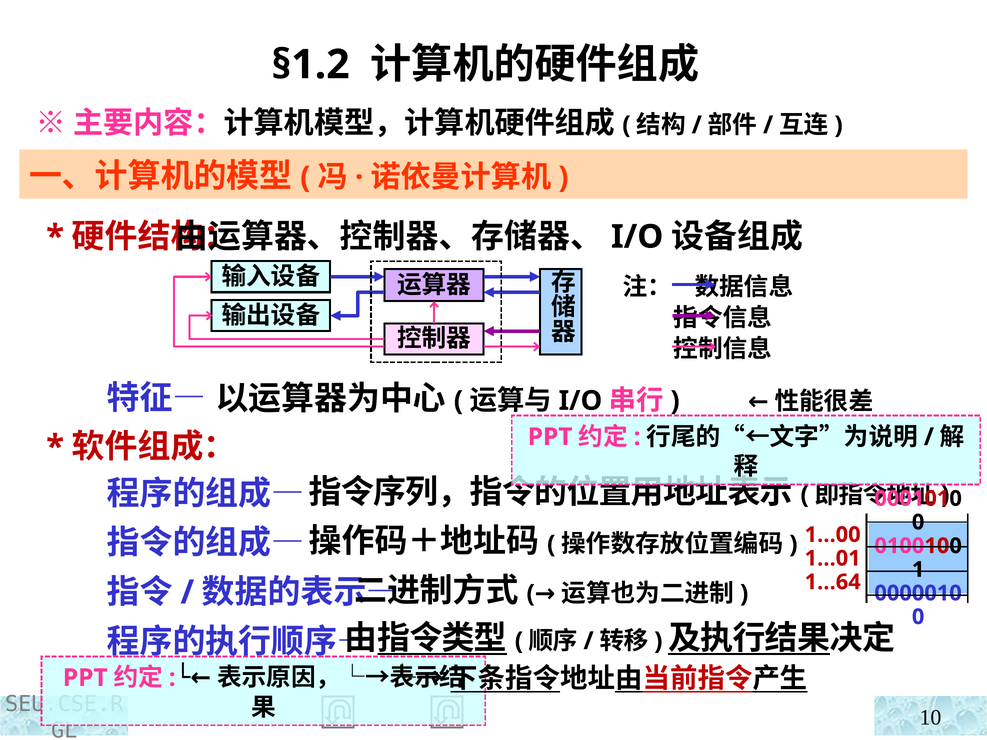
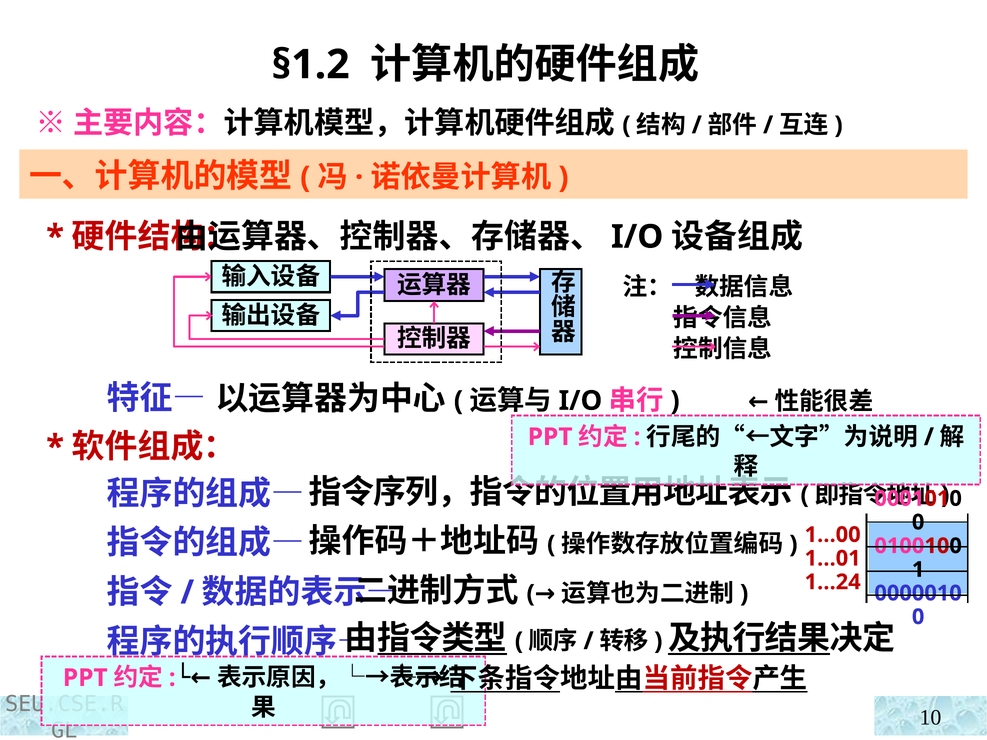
1…64: 1…64 -> 1…24
